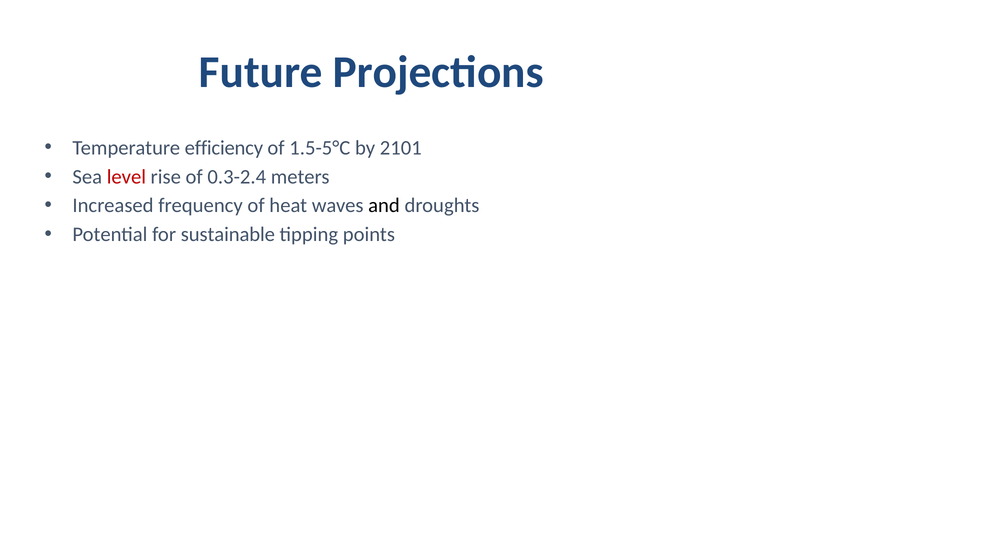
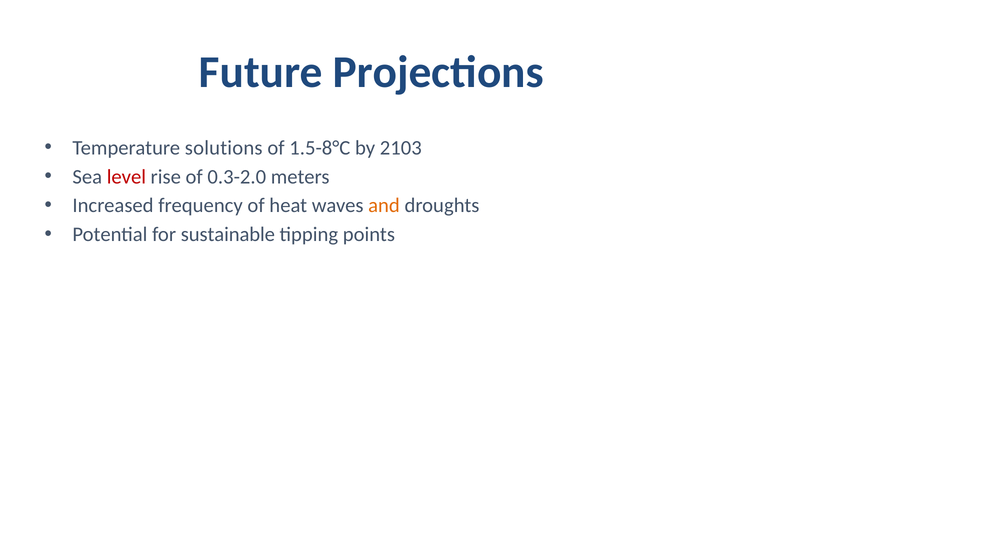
efficiency: efficiency -> solutions
1.5-5°C: 1.5-5°C -> 1.5-8°C
2101: 2101 -> 2103
0.3-2.4: 0.3-2.4 -> 0.3-2.0
and colour: black -> orange
